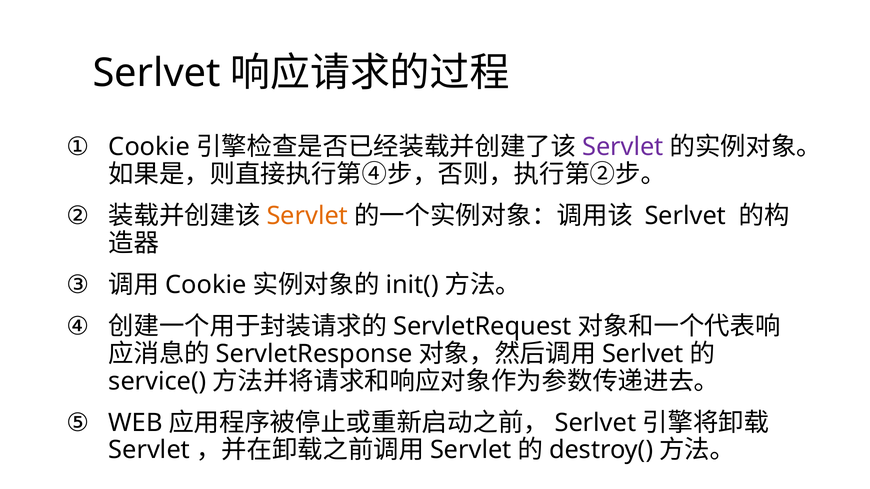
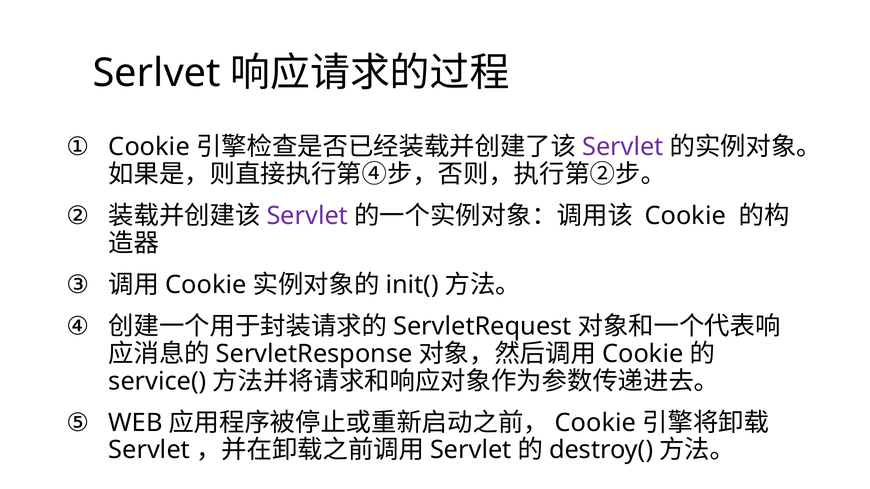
Servlet at (307, 216) colour: orange -> purple
Serlvet at (685, 216): Serlvet -> Cookie
Serlvet at (643, 354): Serlvet -> Cookie
Serlvet at (596, 423): Serlvet -> Cookie
